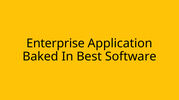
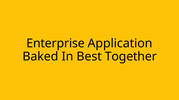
Software: Software -> Together
